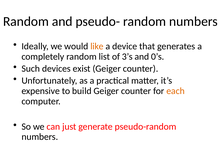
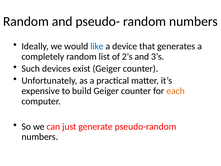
like colour: orange -> blue
3’s: 3’s -> 2’s
0’s: 0’s -> 3’s
